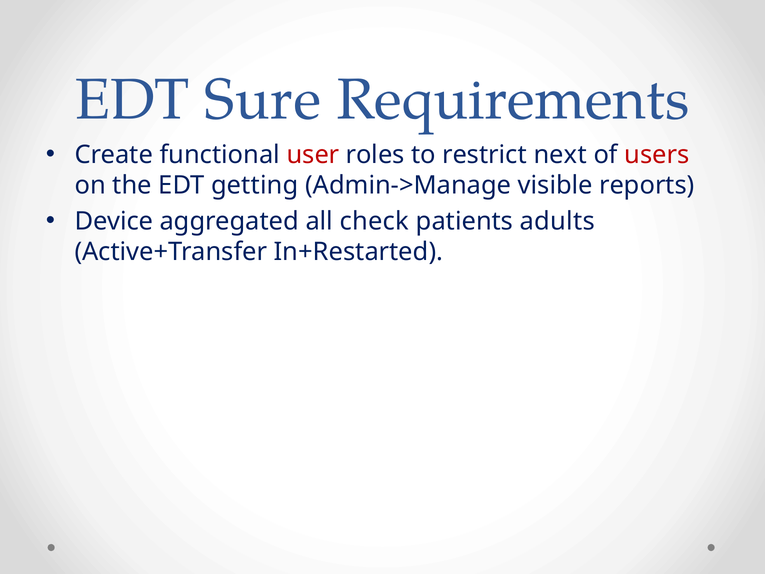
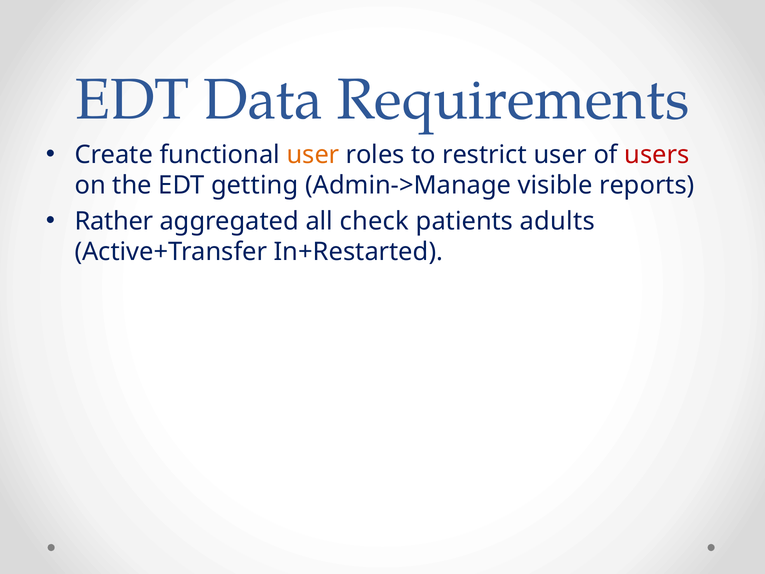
Sure: Sure -> Data
user at (313, 155) colour: red -> orange
restrict next: next -> user
Device: Device -> Rather
